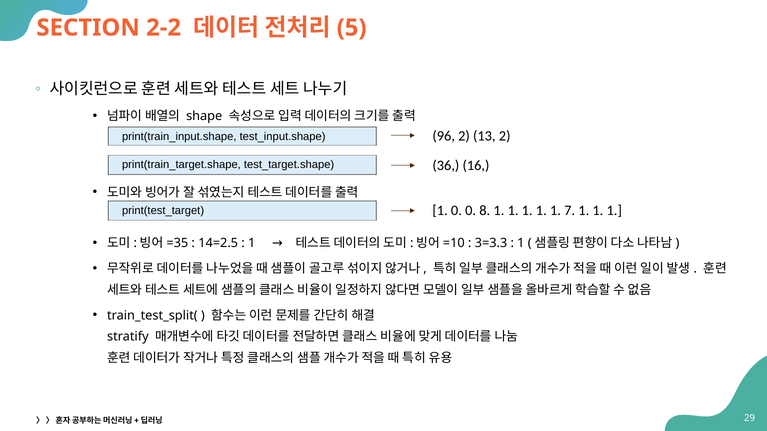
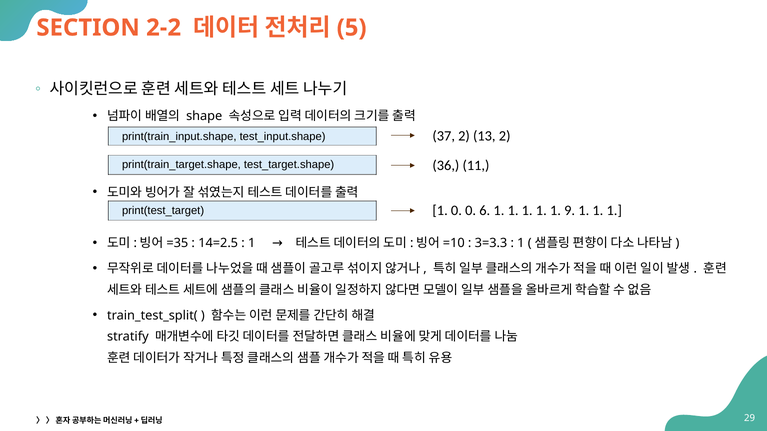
96: 96 -> 37
16: 16 -> 11
8: 8 -> 6
7: 7 -> 9
